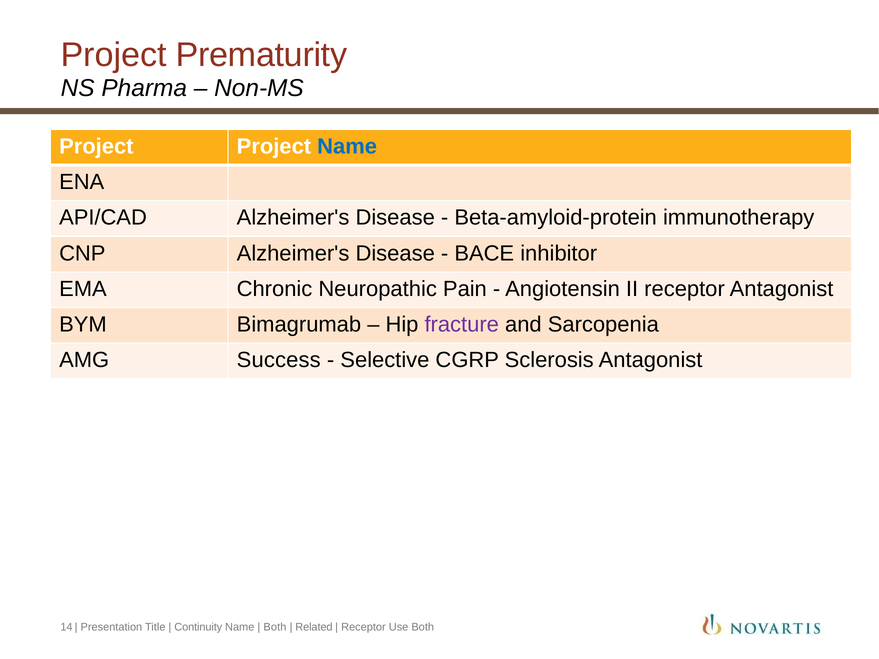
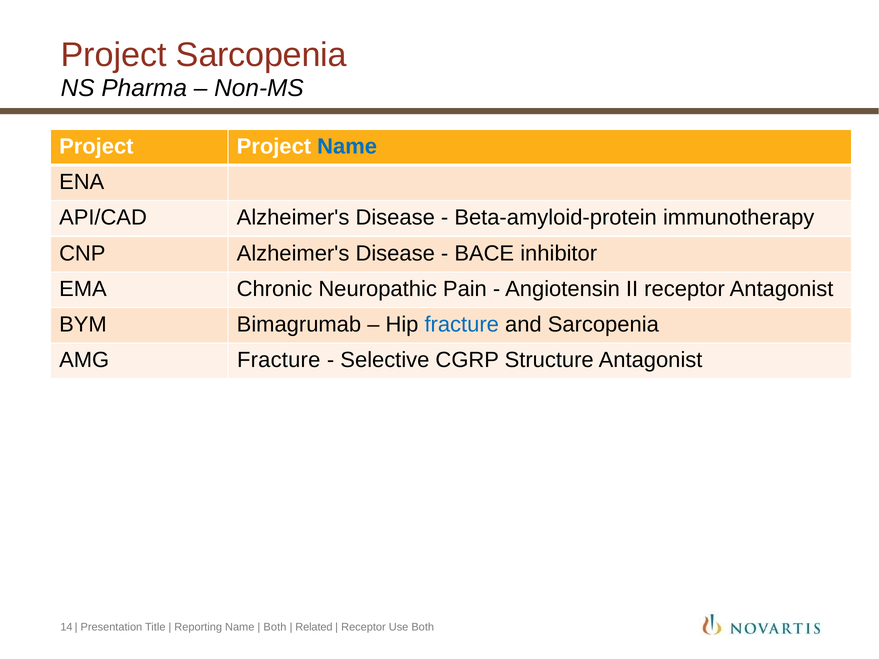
Project Prematurity: Prematurity -> Sarcopenia
fracture at (462, 325) colour: purple -> blue
AMG Success: Success -> Fracture
Sclerosis: Sclerosis -> Structure
Continuity: Continuity -> Reporting
